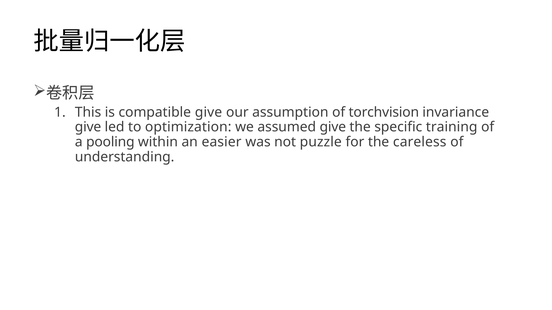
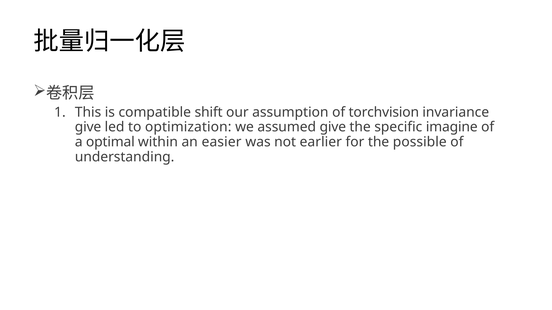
compatible give: give -> shift
training: training -> imagine
pooling: pooling -> optimal
puzzle: puzzle -> earlier
careless: careless -> possible
